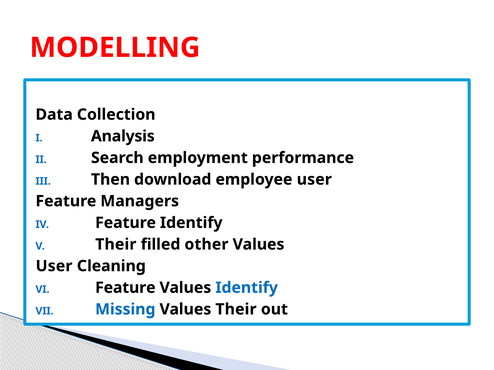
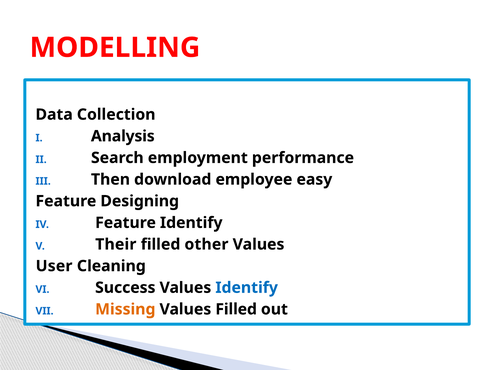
employee user: user -> easy
Managers: Managers -> Designing
Feature at (125, 288): Feature -> Success
Missing colour: blue -> orange
Values Their: Their -> Filled
